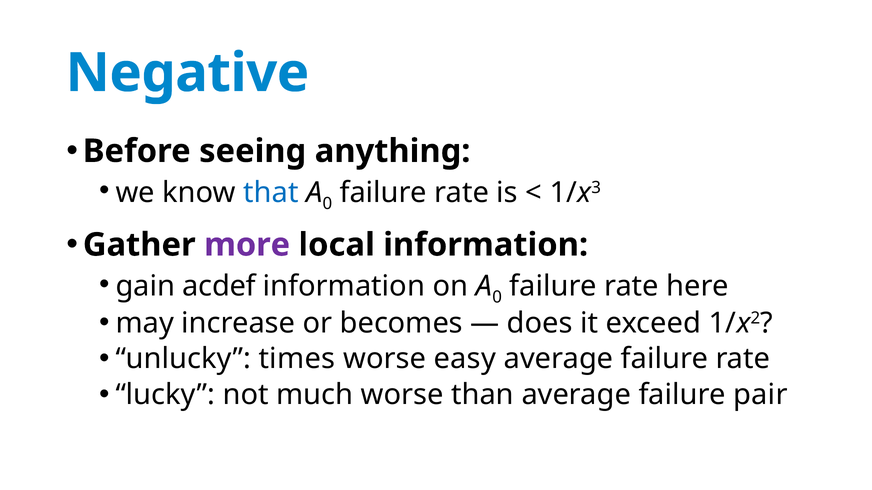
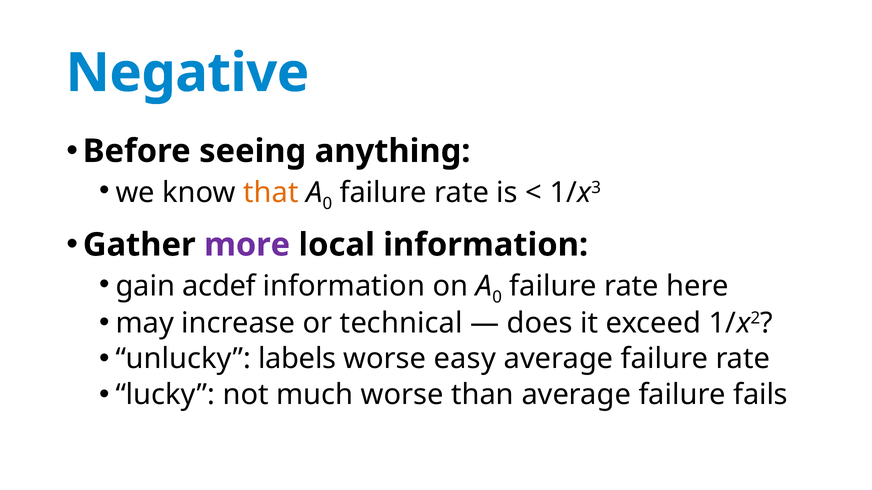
that colour: blue -> orange
becomes: becomes -> technical
times: times -> labels
pair: pair -> fails
